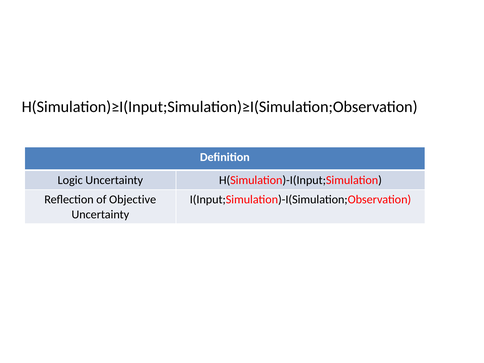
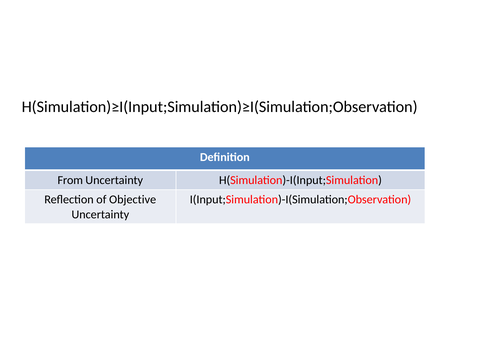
Logic: Logic -> From
